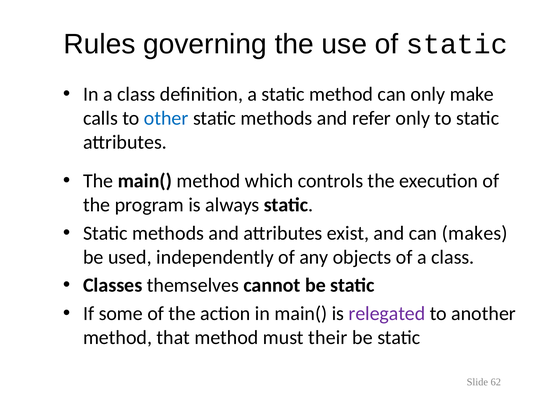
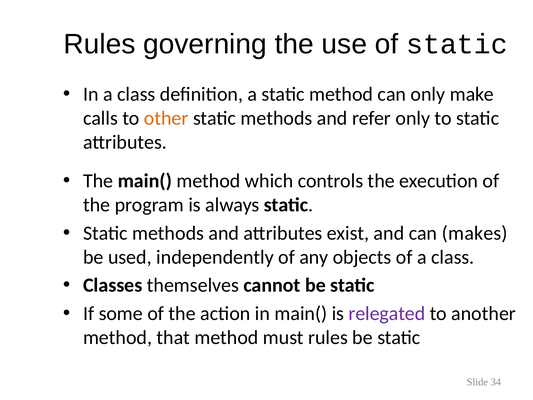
other colour: blue -> orange
must their: their -> rules
62: 62 -> 34
